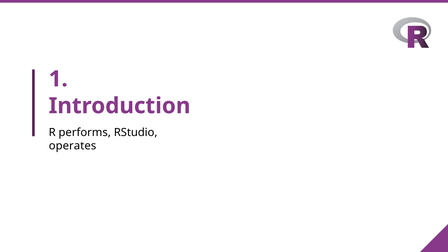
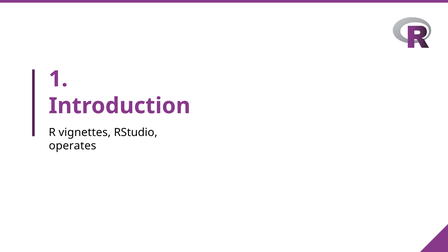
performs: performs -> vignettes
